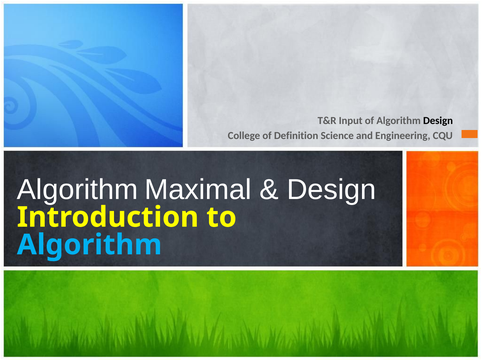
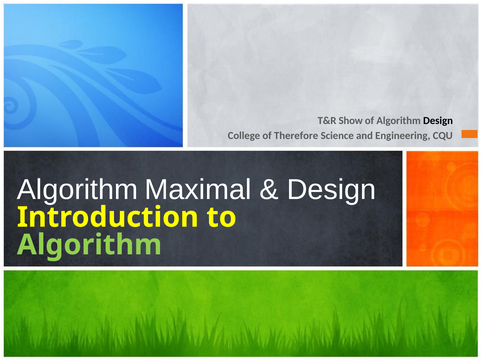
Input: Input -> Show
Definition: Definition -> Therefore
Algorithm at (89, 245) colour: light blue -> light green
